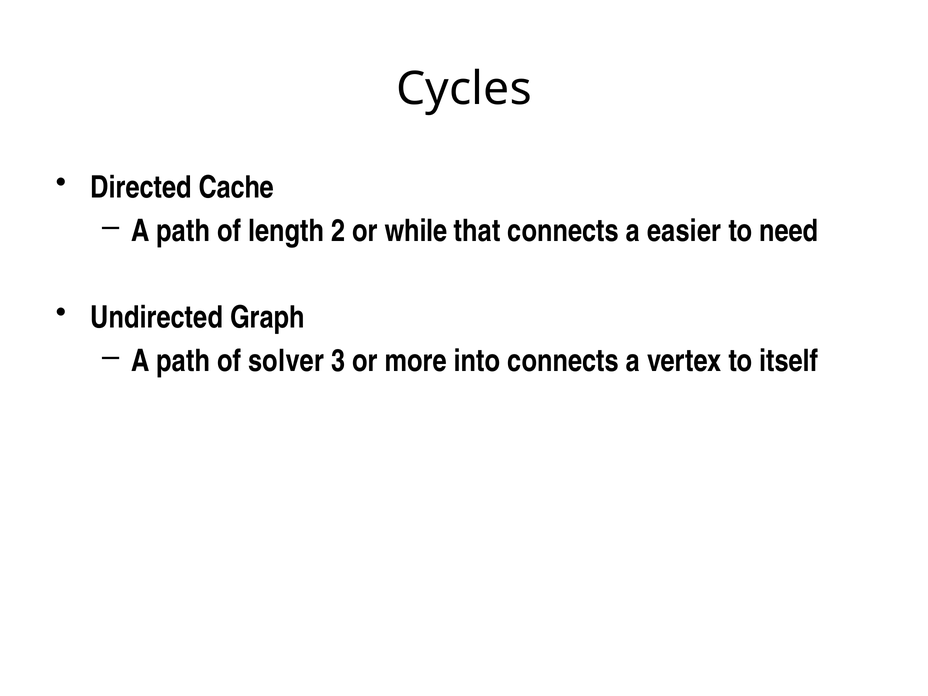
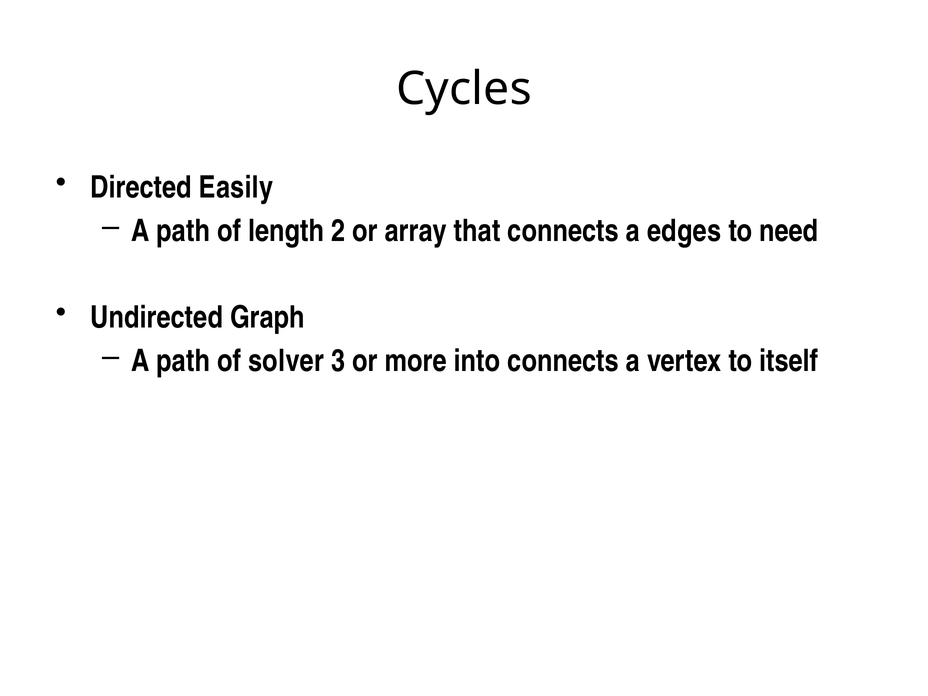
Cache: Cache -> Easily
while: while -> array
easier: easier -> edges
